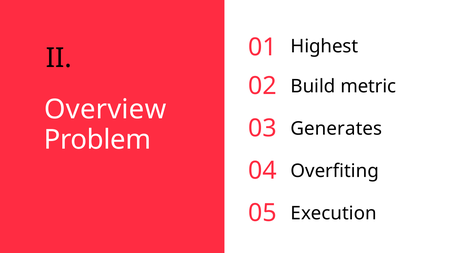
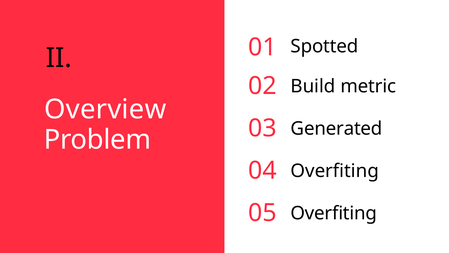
Highest: Highest -> Spotted
Generates: Generates -> Generated
Execution at (334, 213): Execution -> Overfiting
